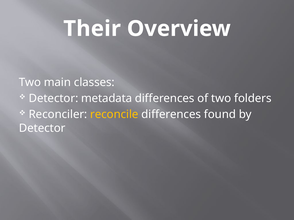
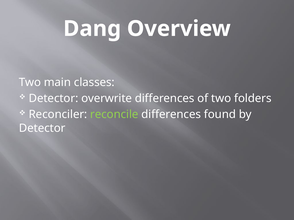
Their: Their -> Dang
metadata: metadata -> overwrite
reconcile colour: yellow -> light green
